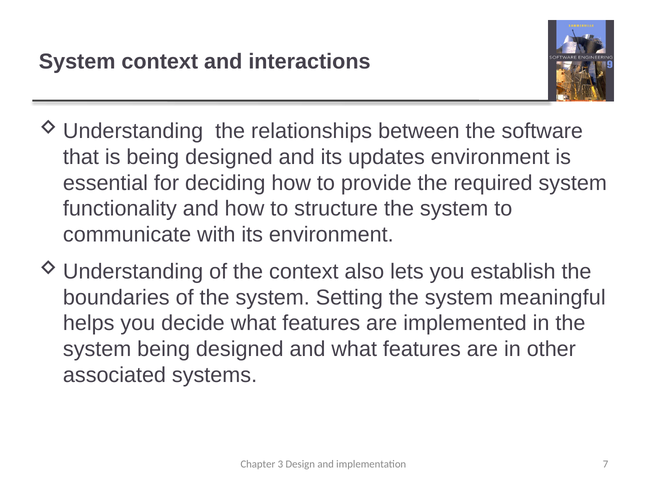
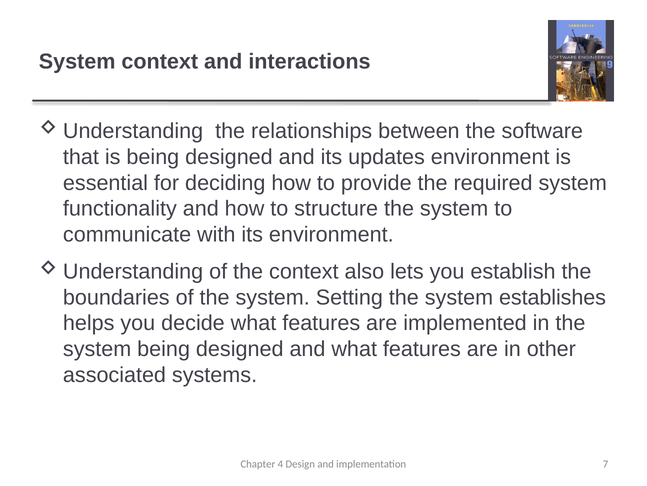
meaningful: meaningful -> establishes
3: 3 -> 4
